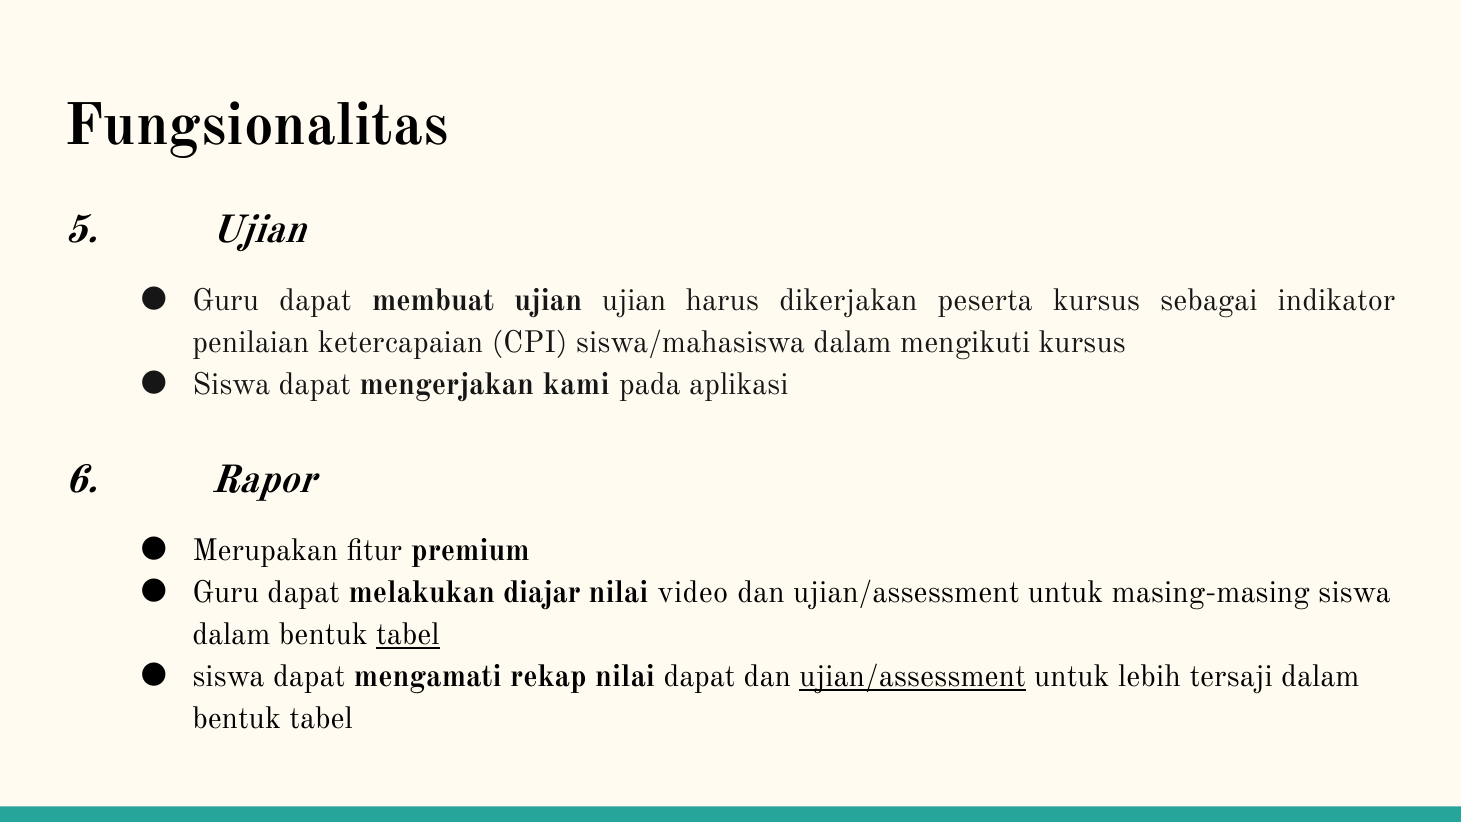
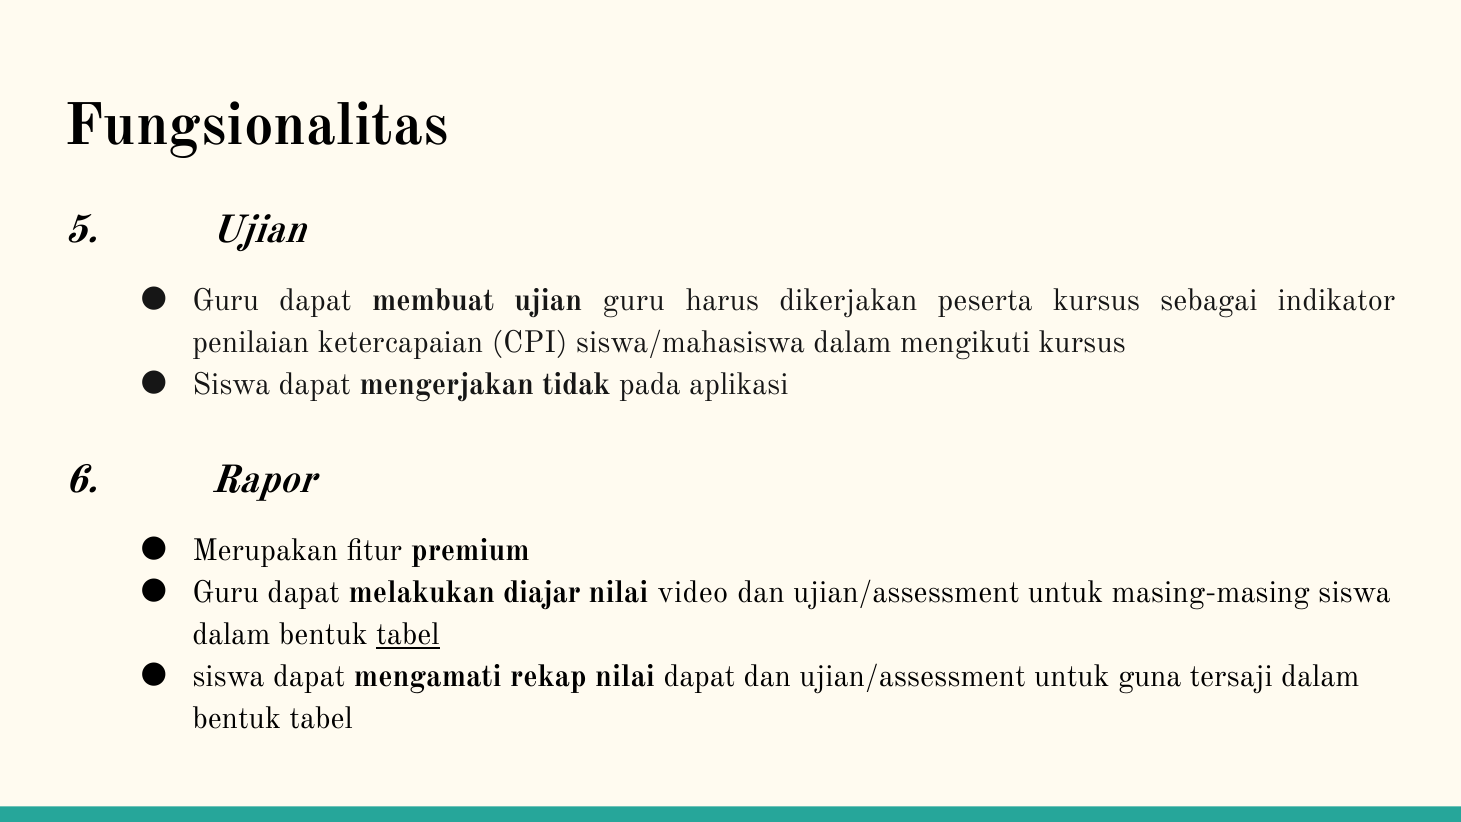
ujian ujian: ujian -> guru
kami: kami -> tidak
ujian/assessment at (913, 676) underline: present -> none
lebih: lebih -> guna
